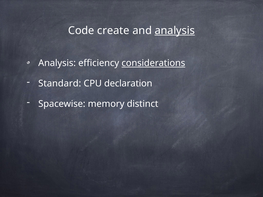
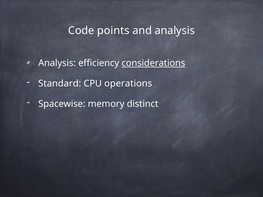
create: create -> points
analysis at (175, 31) underline: present -> none
declaration: declaration -> operations
